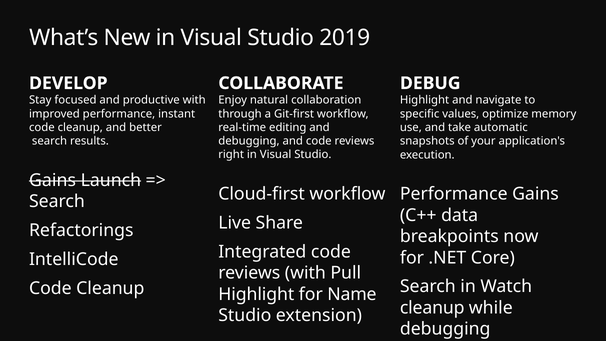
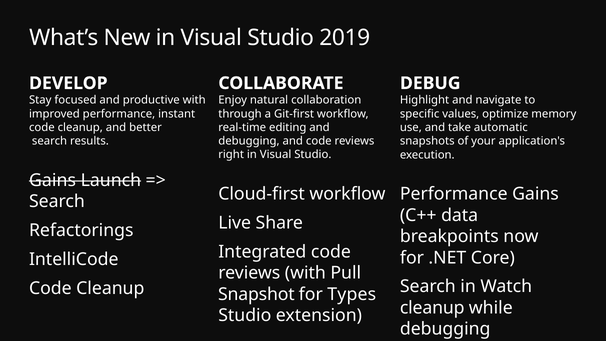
Highlight at (256, 294): Highlight -> Snapshot
Name: Name -> Types
